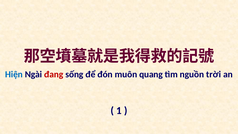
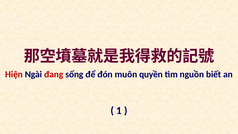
Hiện colour: blue -> red
quang: quang -> quyền
trời: trời -> biết
